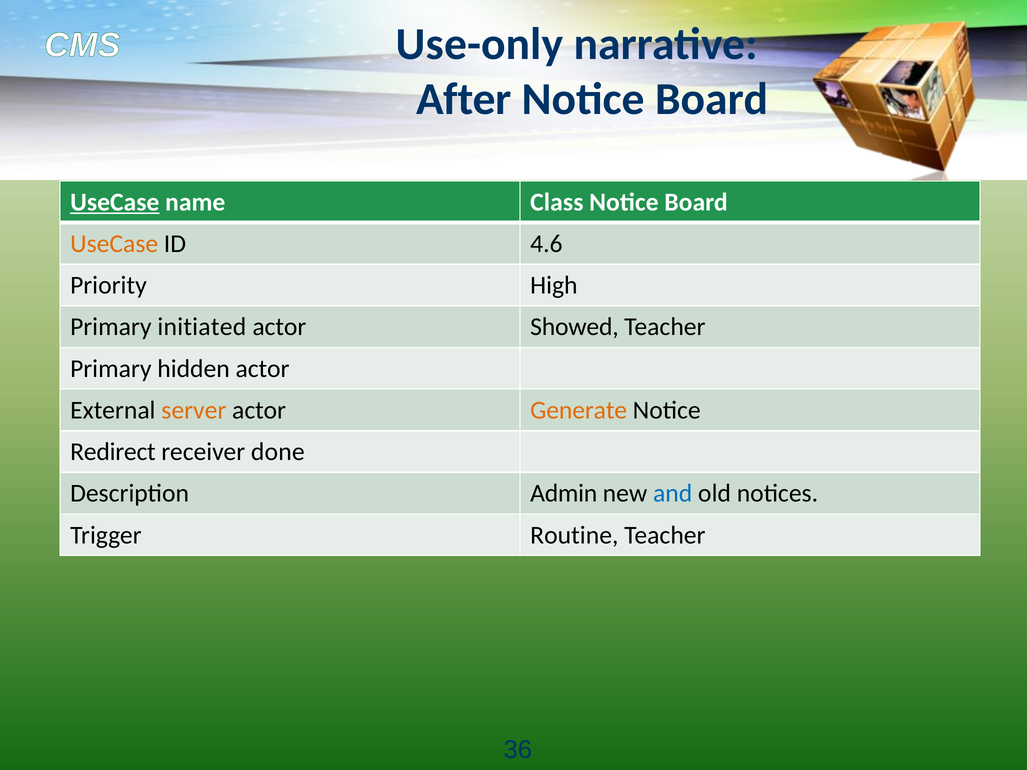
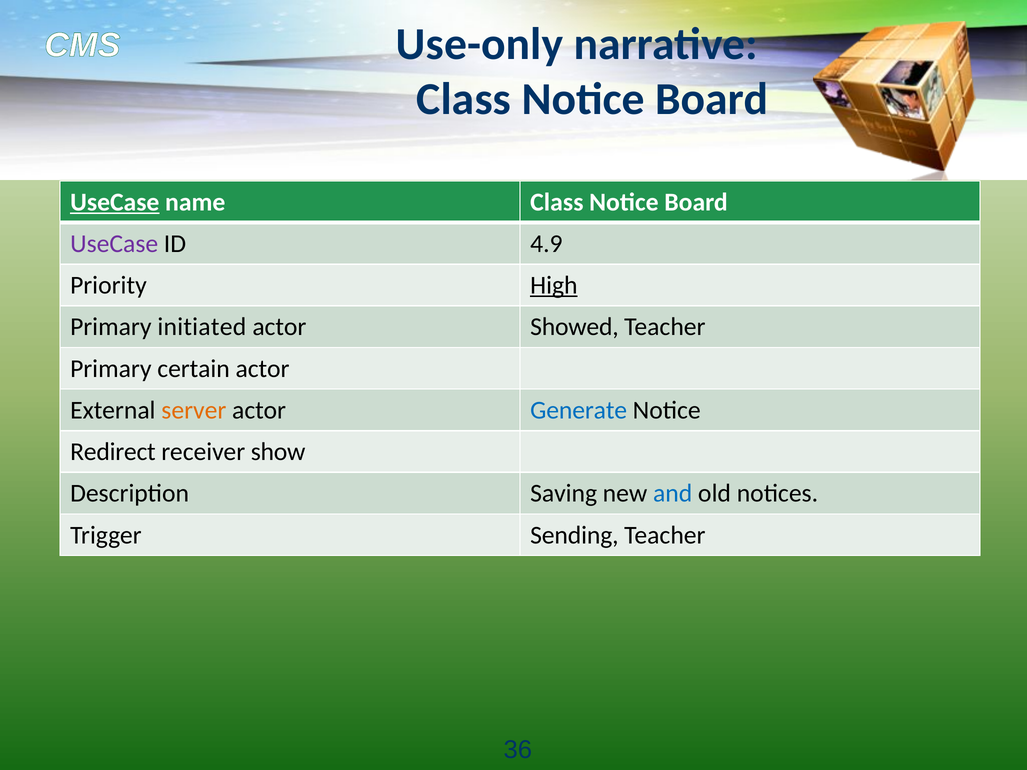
After at (464, 99): After -> Class
UseCase at (114, 244) colour: orange -> purple
4.6: 4.6 -> 4.9
High underline: none -> present
hidden: hidden -> certain
Generate colour: orange -> blue
done: done -> show
Admin: Admin -> Saving
Routine: Routine -> Sending
